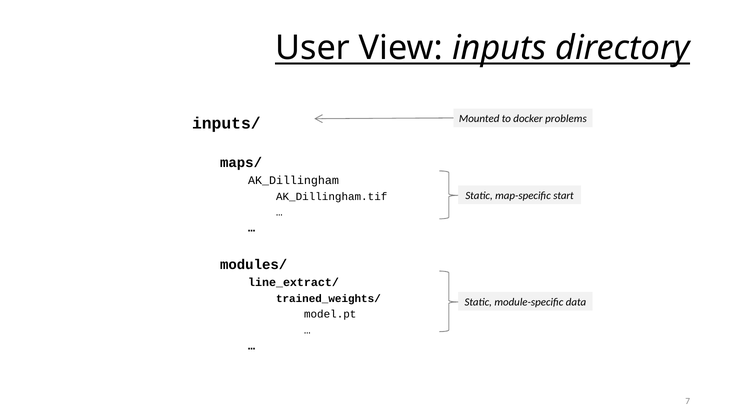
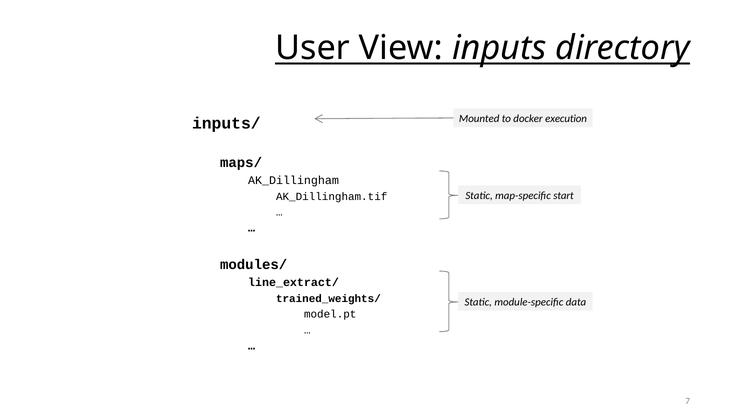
problems: problems -> execution
